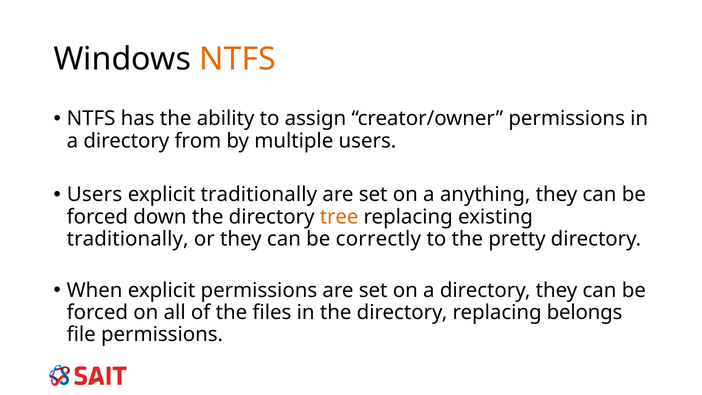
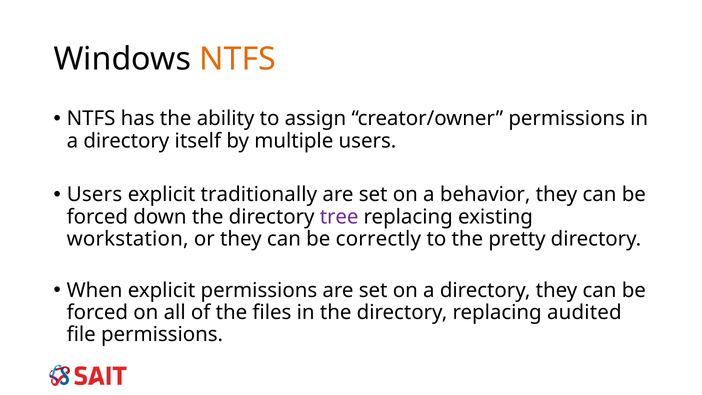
from: from -> itself
anything: anything -> behavior
tree colour: orange -> purple
traditionally at (128, 239): traditionally -> workstation
belongs: belongs -> audited
